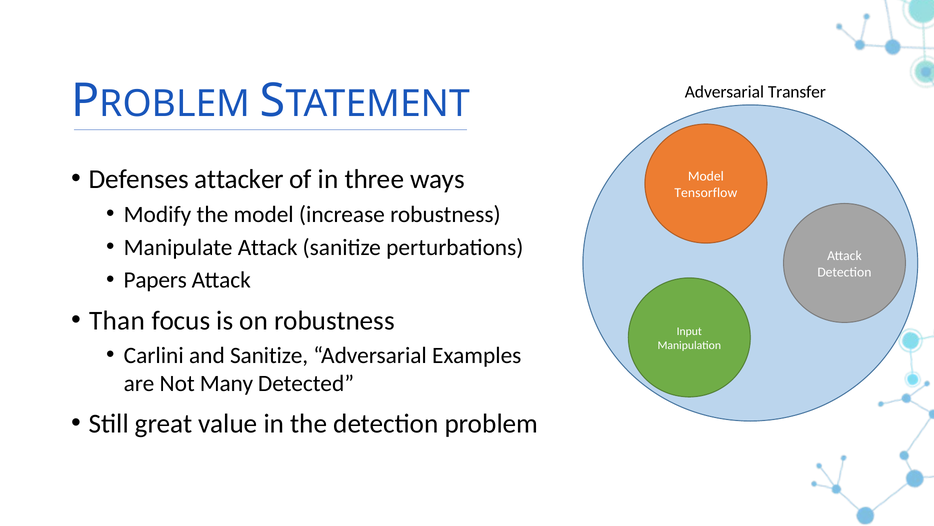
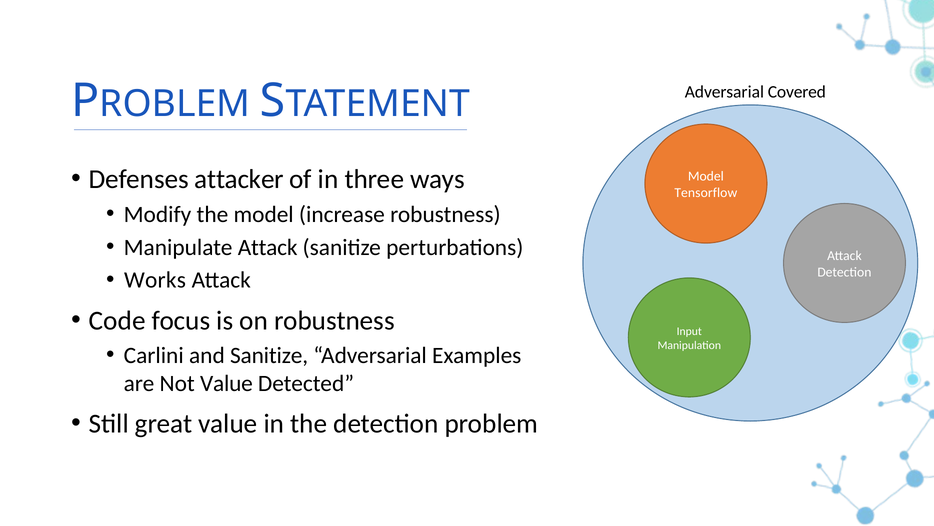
Transfer: Transfer -> Covered
Papers: Papers -> Works
Than: Than -> Code
Not Many: Many -> Value
